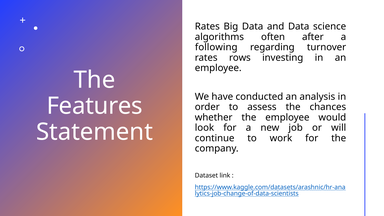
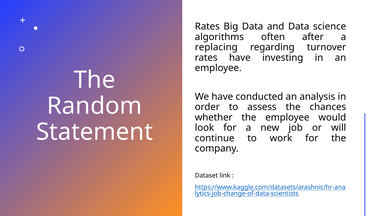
following: following -> replacing
rates rows: rows -> have
Features: Features -> Random
